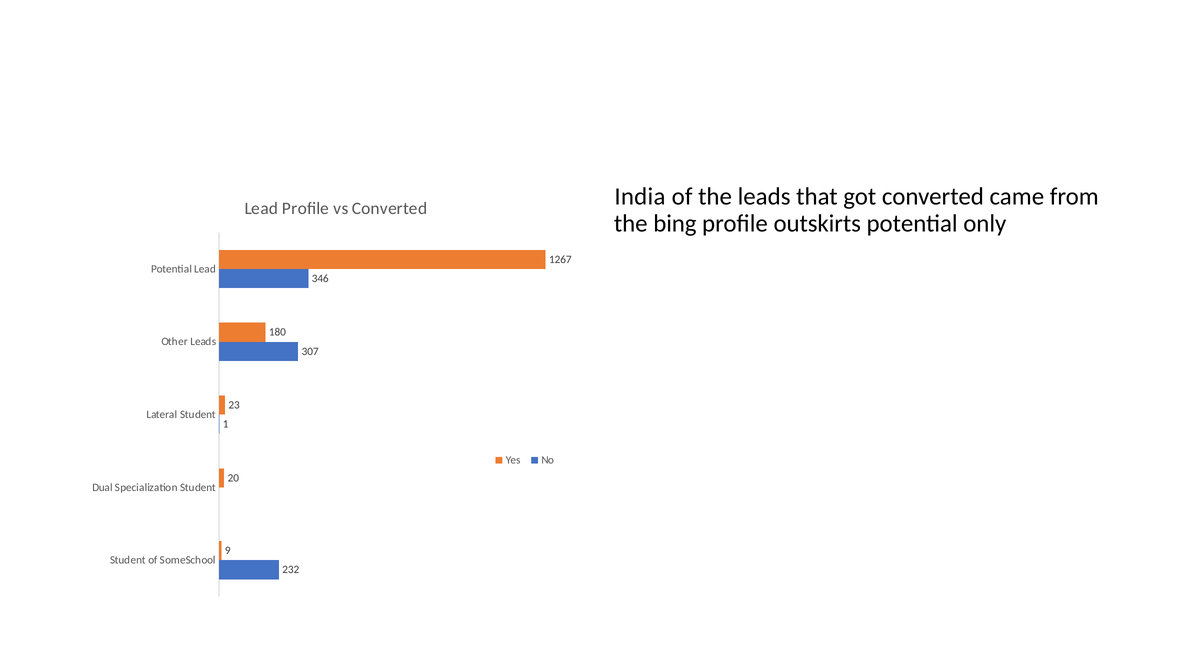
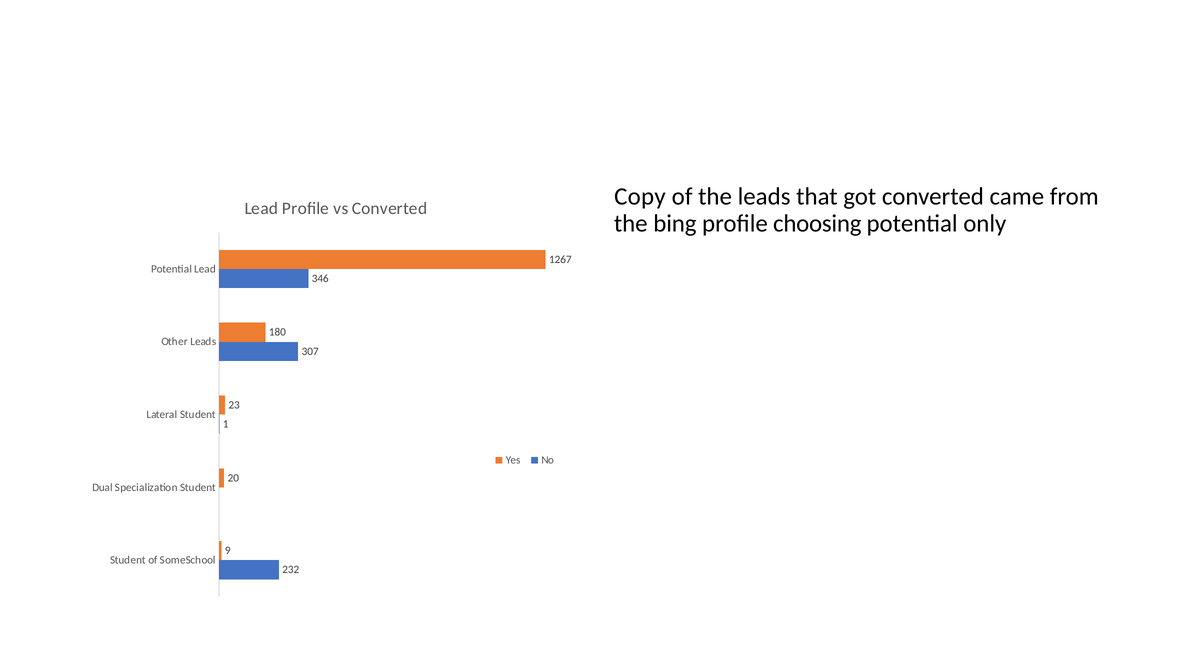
India: India -> Copy
outskirts: outskirts -> choosing
